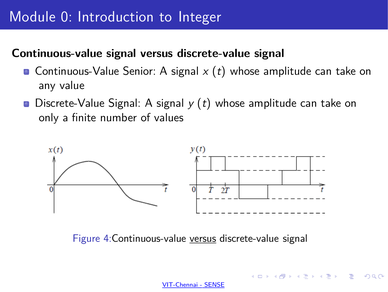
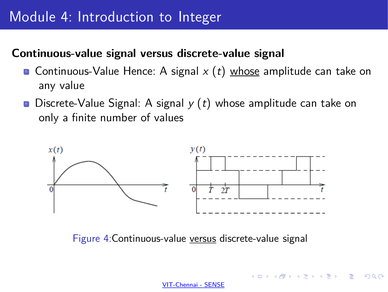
0: 0 -> 4
Senior: Senior -> Hence
whose at (245, 71) underline: none -> present
